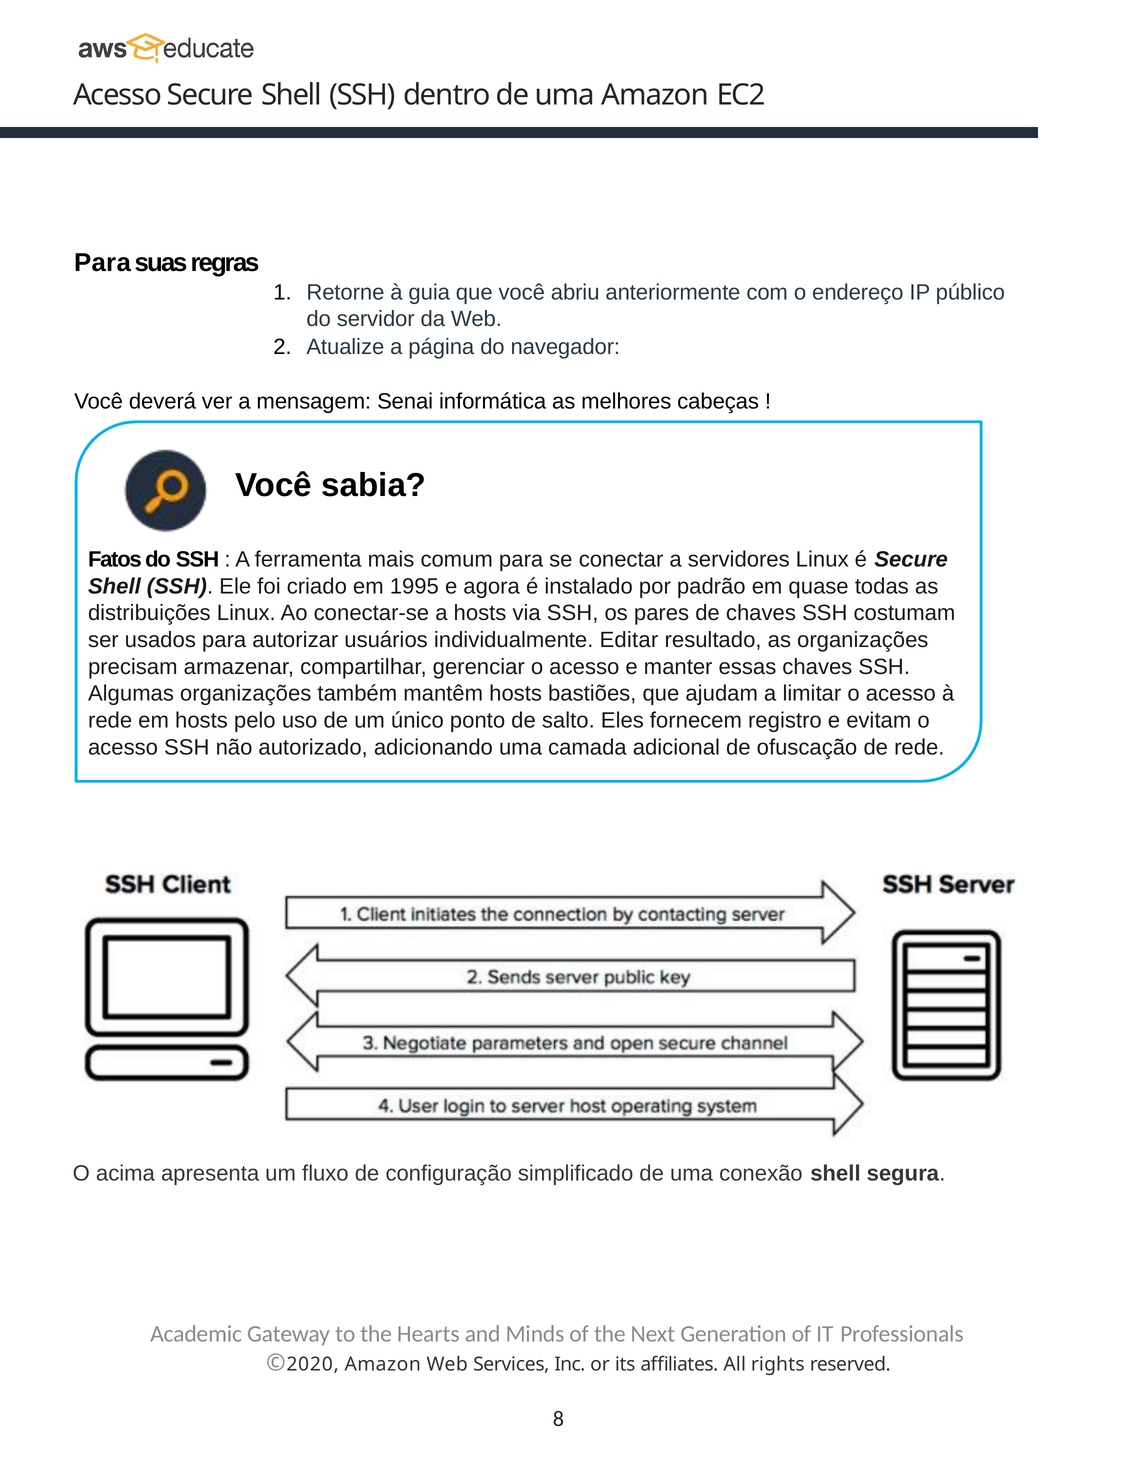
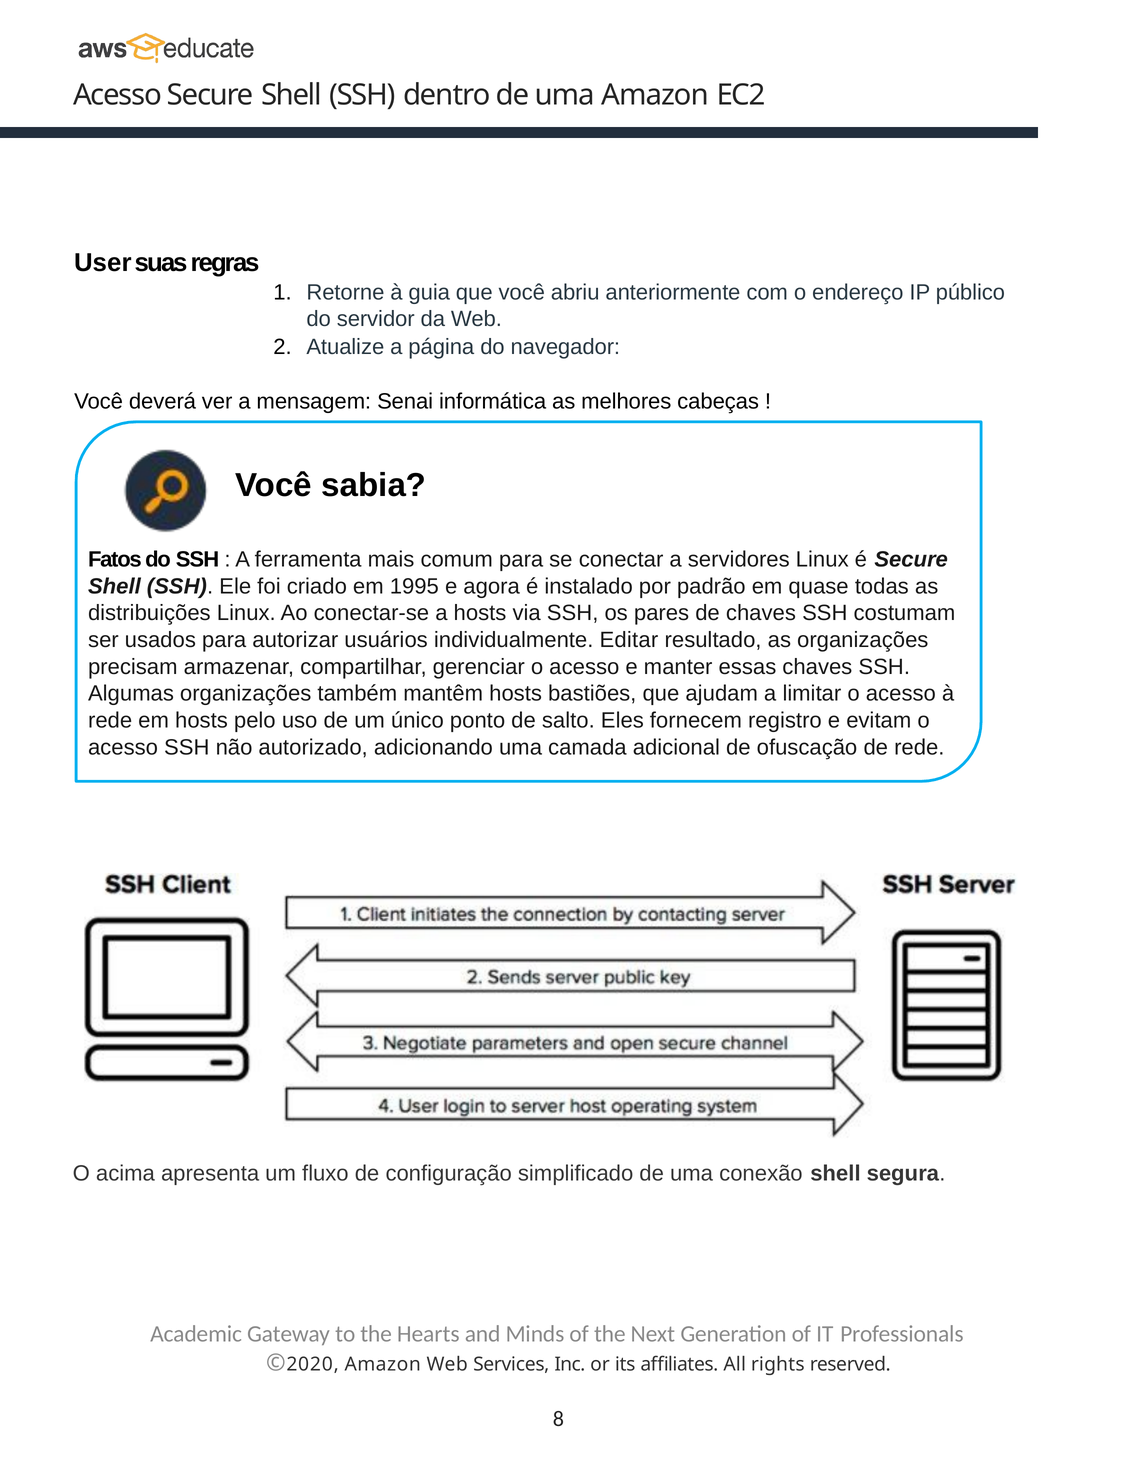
Para at (103, 263): Para -> User
